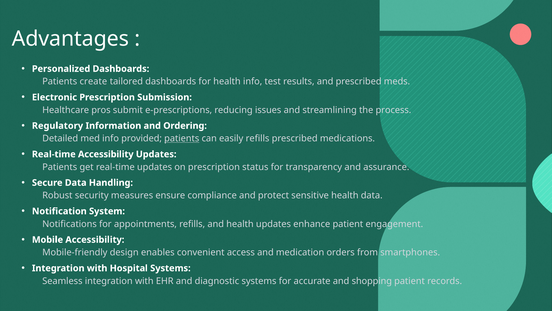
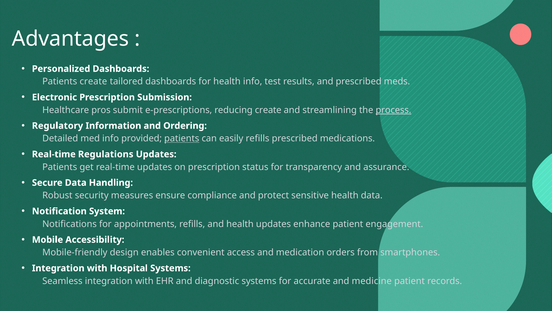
reducing issues: issues -> create
process underline: none -> present
Real-time Accessibility: Accessibility -> Regulations
shopping: shopping -> medicine
